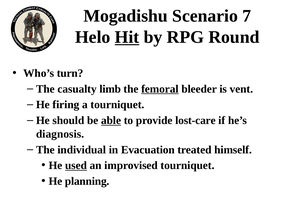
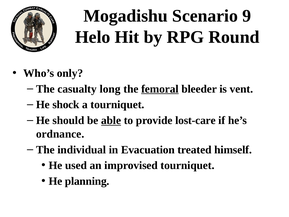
7: 7 -> 9
Hit underline: present -> none
turn: turn -> only
limb: limb -> long
firing: firing -> shock
diagnosis: diagnosis -> ordnance
used underline: present -> none
